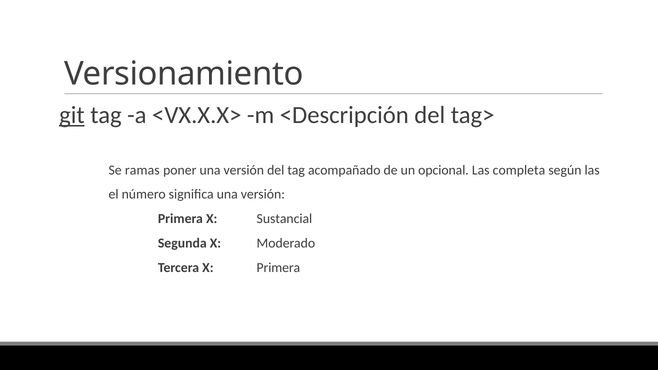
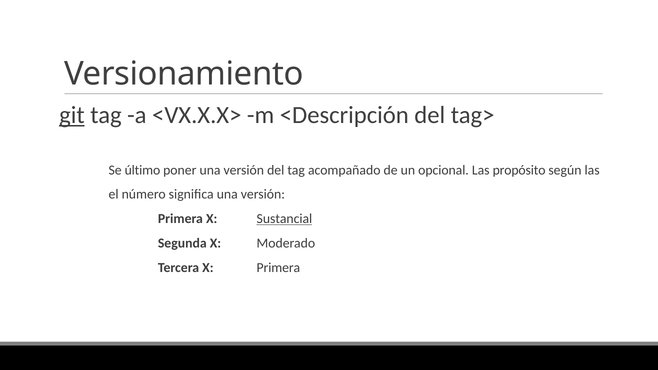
ramas: ramas -> último
completa: completa -> propósito
Sustancial underline: none -> present
